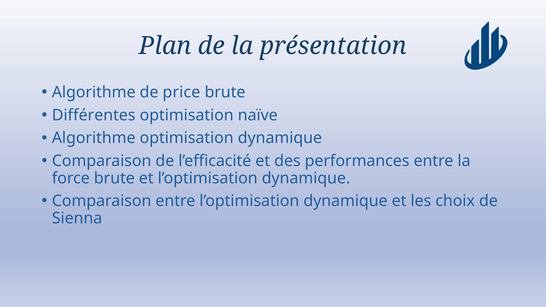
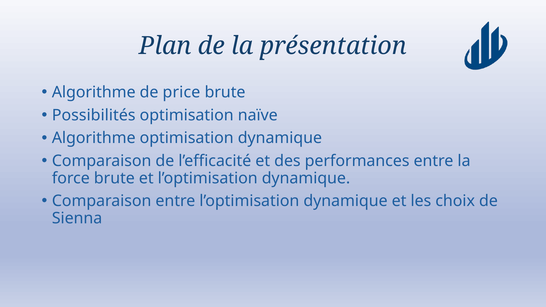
Différentes: Différentes -> Possibilités
